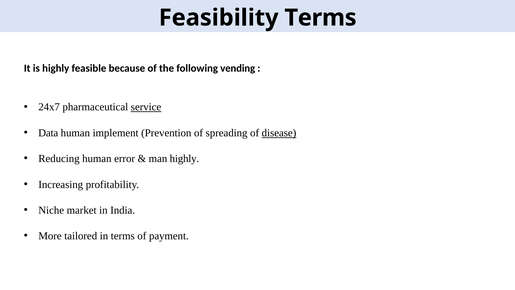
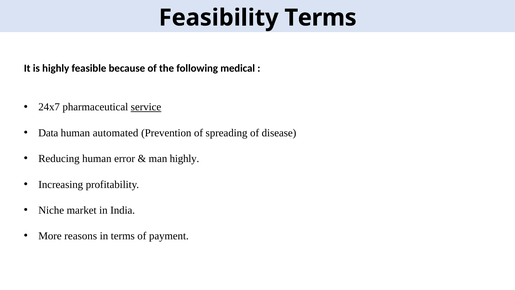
vending: vending -> medical
implement: implement -> automated
disease underline: present -> none
tailored: tailored -> reasons
